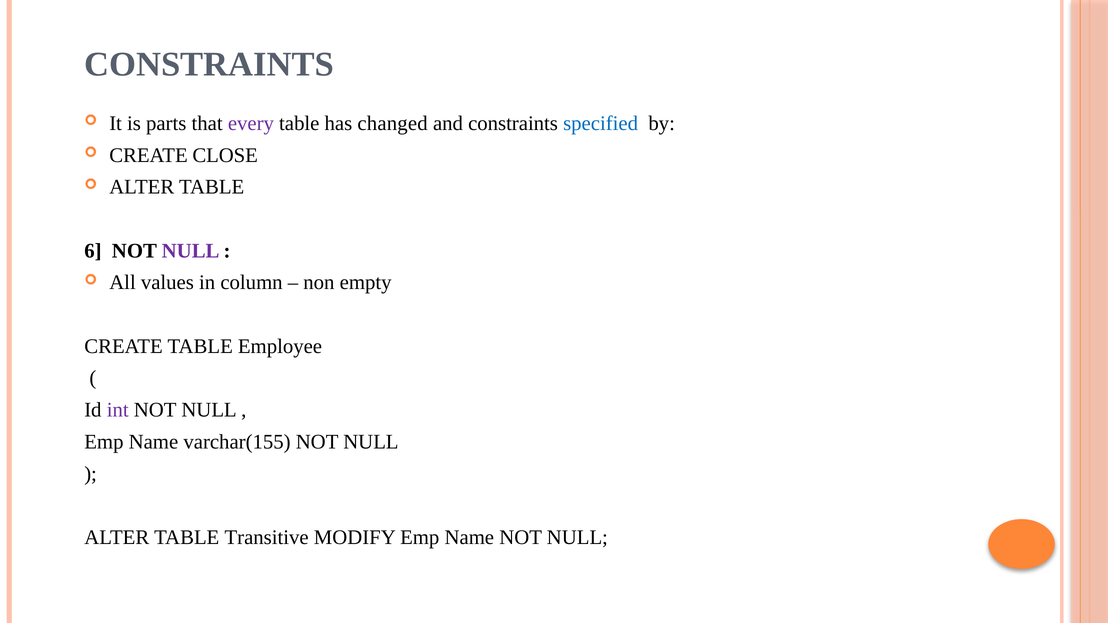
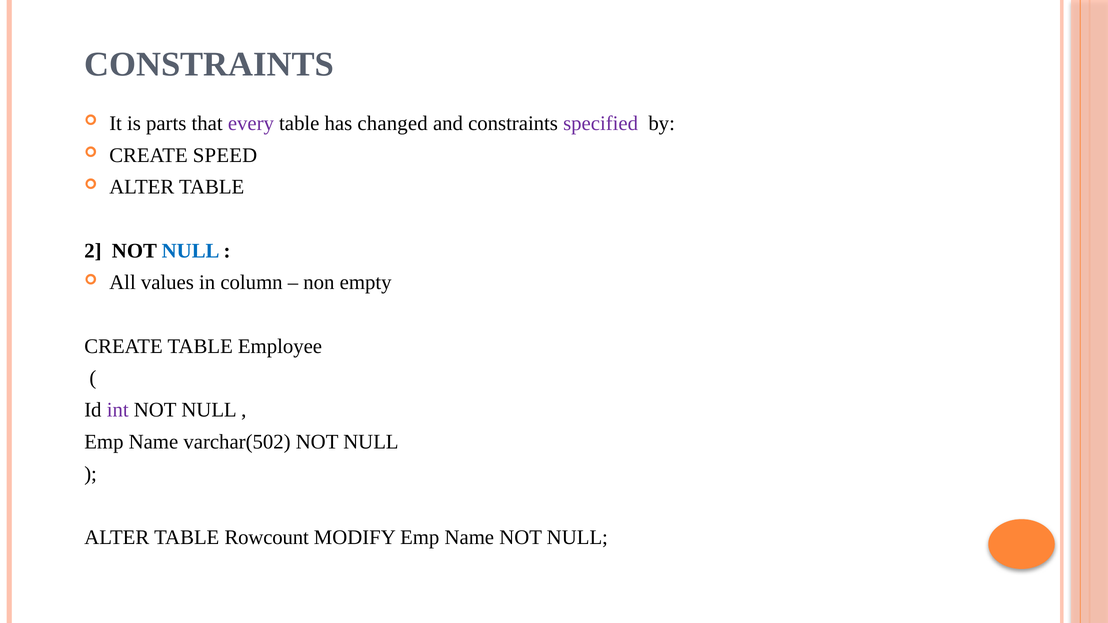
specified colour: blue -> purple
CLOSE: CLOSE -> SPEED
6: 6 -> 2
NULL at (191, 251) colour: purple -> blue
varchar(155: varchar(155 -> varchar(502
Transitive: Transitive -> Rowcount
